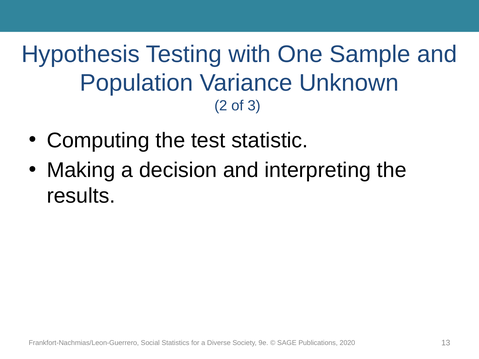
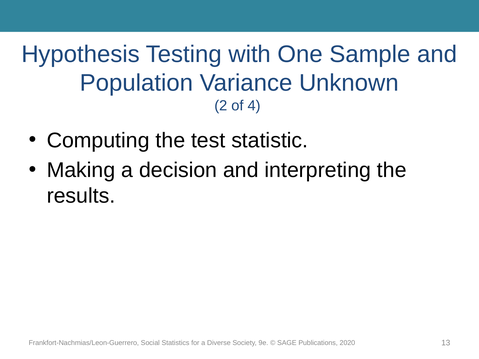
3: 3 -> 4
